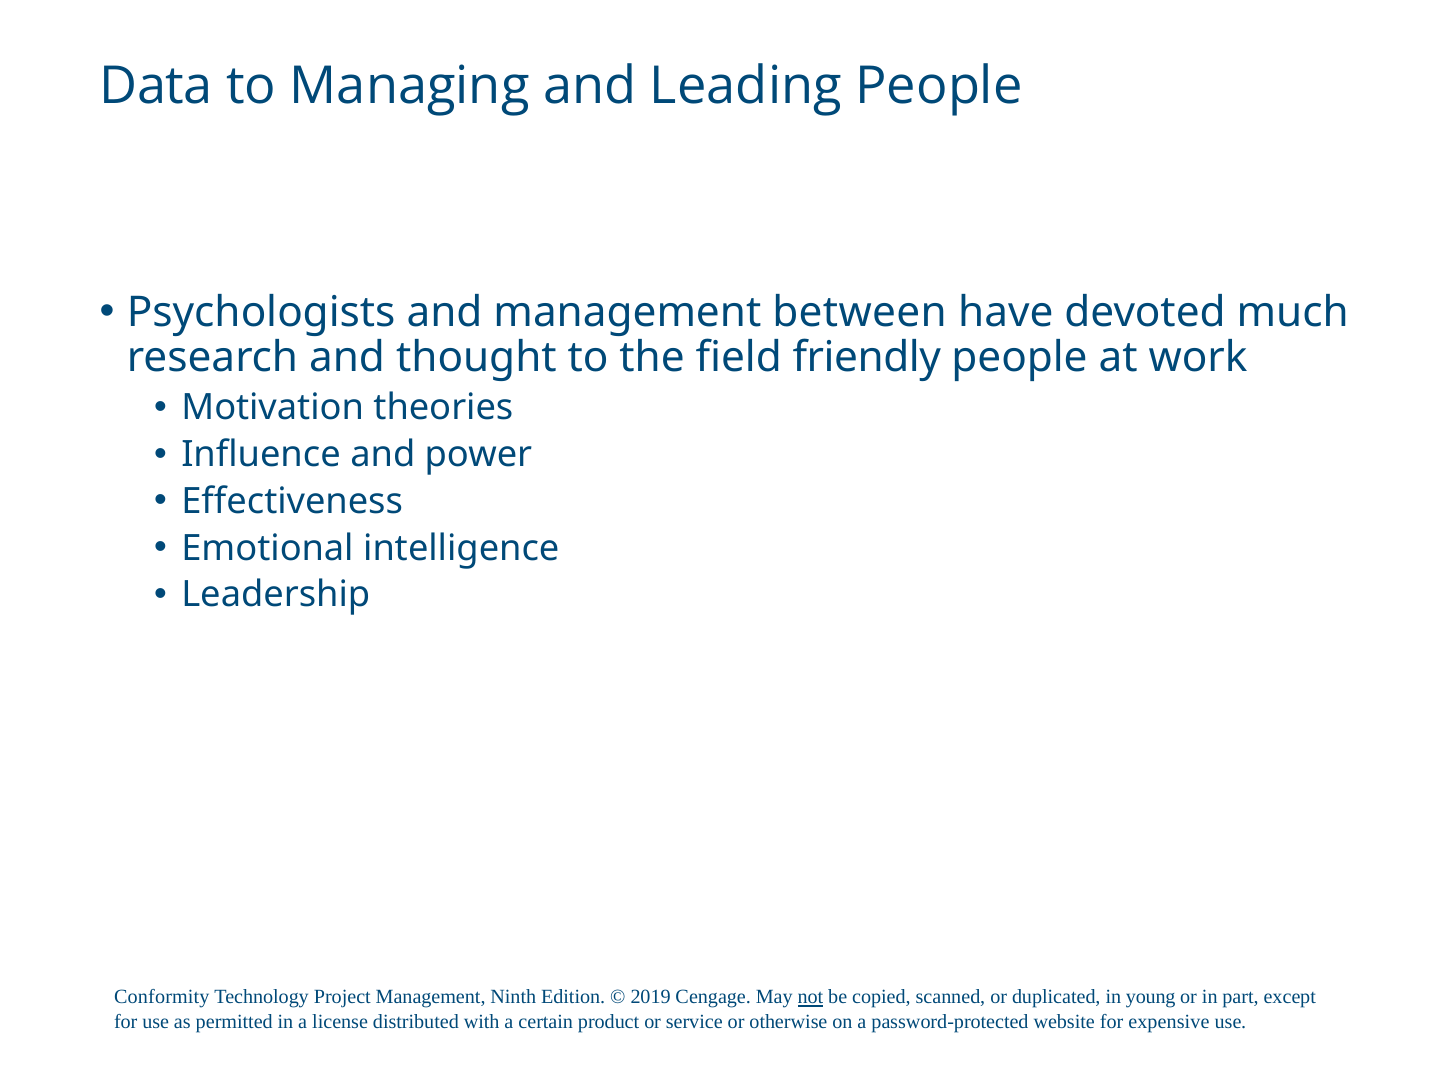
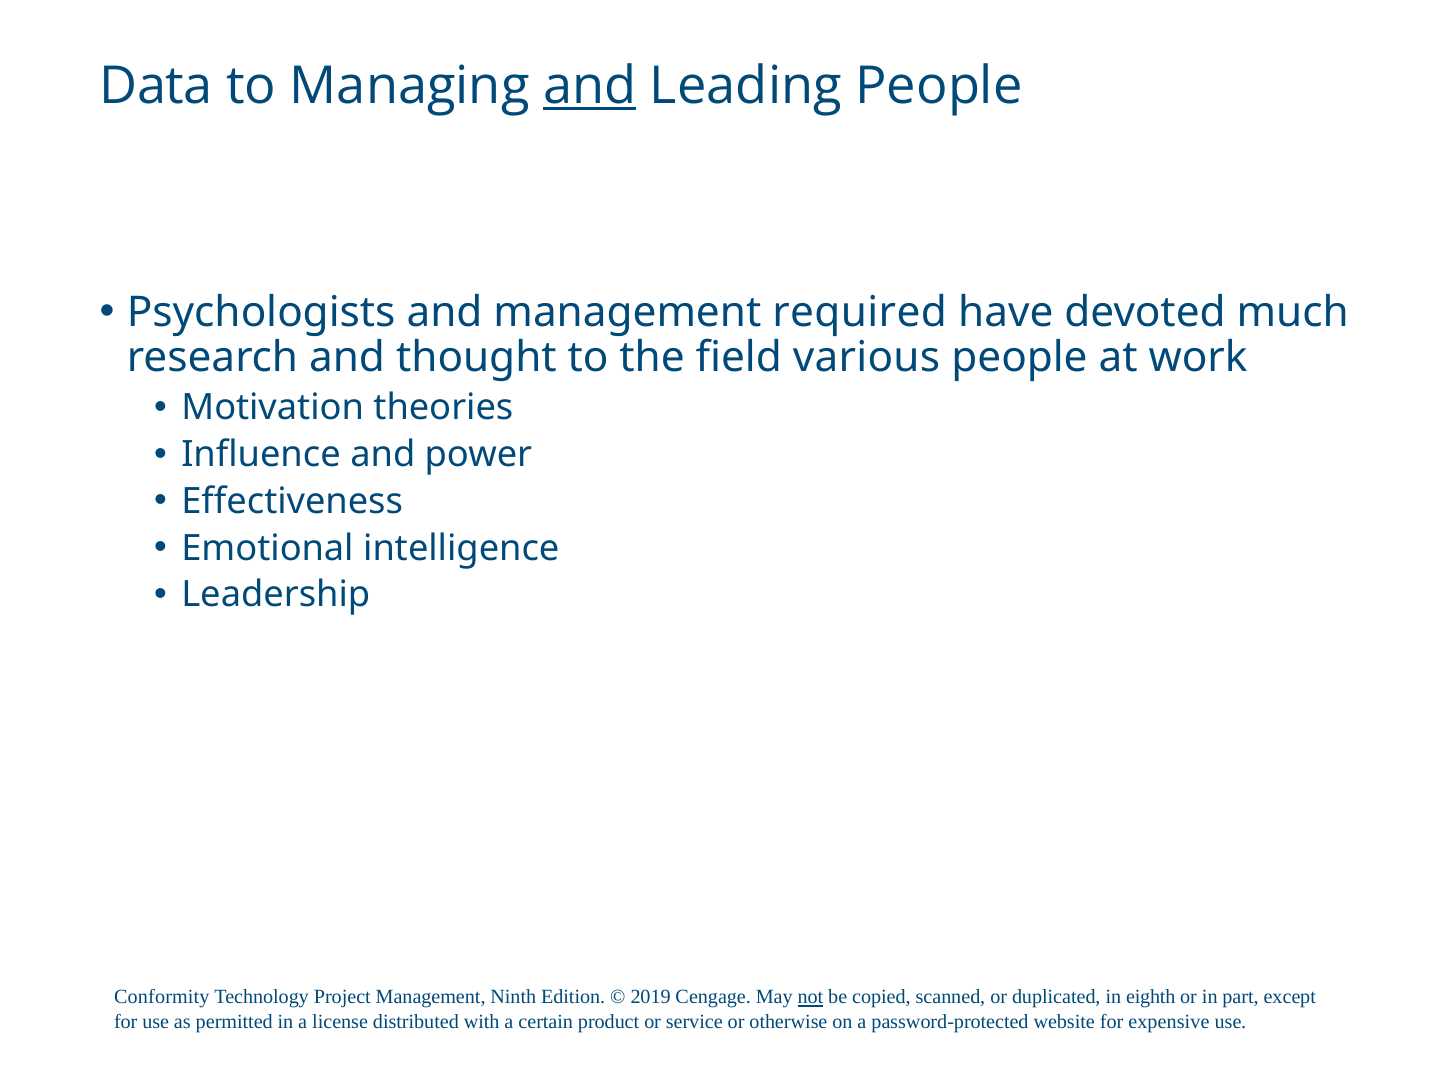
and at (590, 86) underline: none -> present
between: between -> required
friendly: friendly -> various
young: young -> eighth
